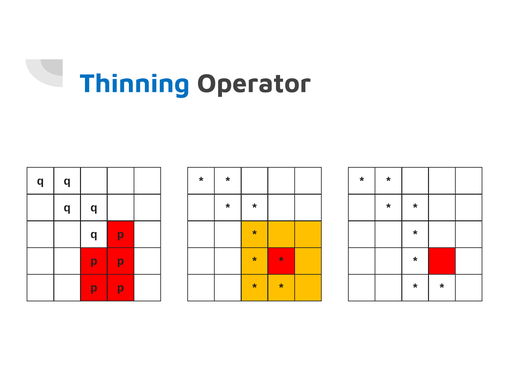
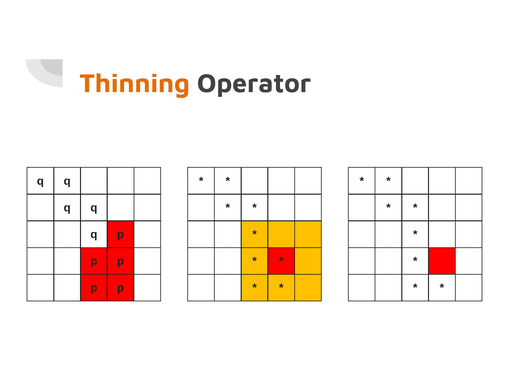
Thinning colour: blue -> orange
